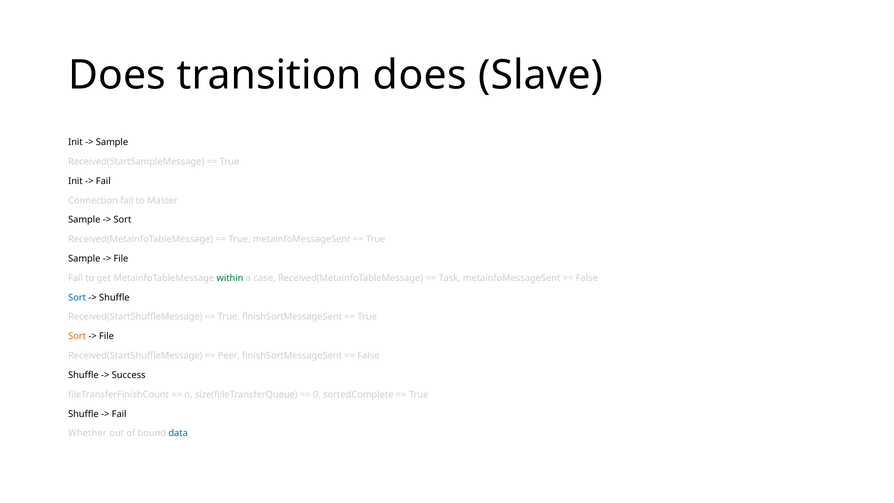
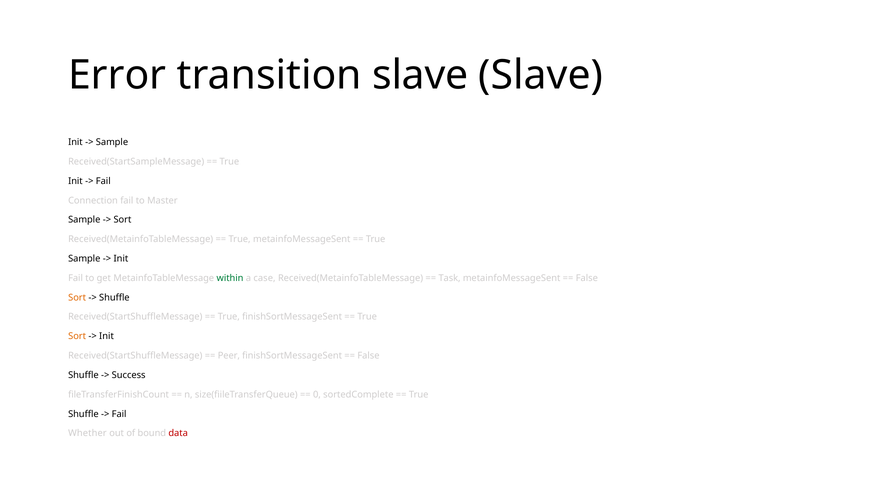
Does at (117, 75): Does -> Error
transition does: does -> slave
File at (121, 259): File -> Init
Sort at (77, 297) colour: blue -> orange
File at (107, 336): File -> Init
data colour: blue -> red
